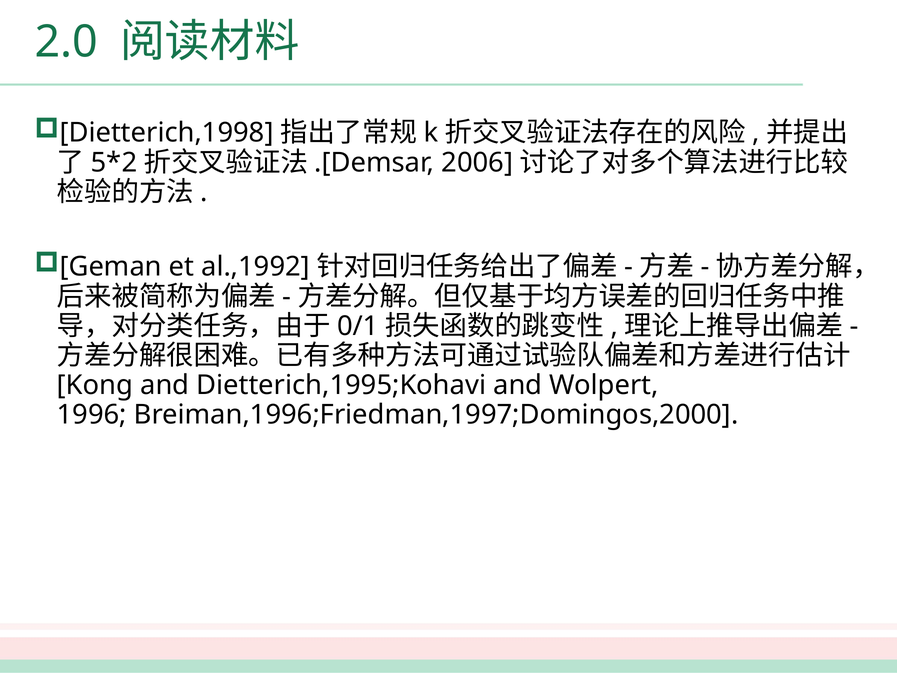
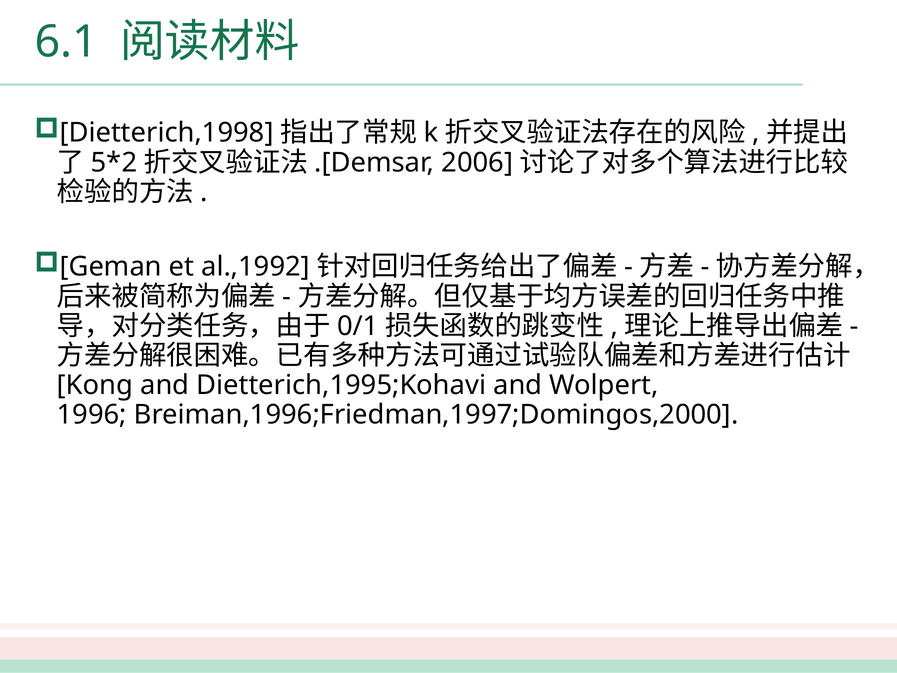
2.0: 2.0 -> 6.1
